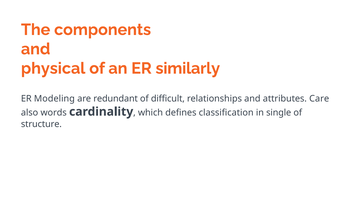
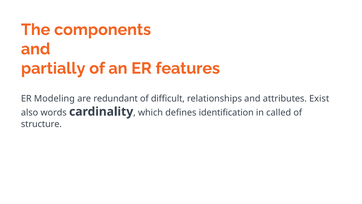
physical: physical -> partially
similarly: similarly -> features
Care: Care -> Exist
classification: classification -> identification
single: single -> called
